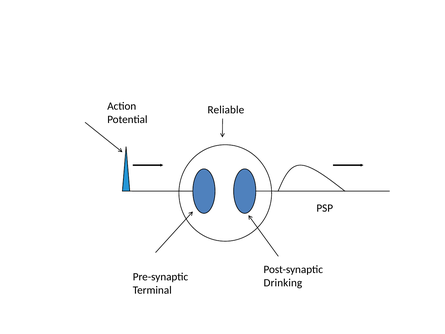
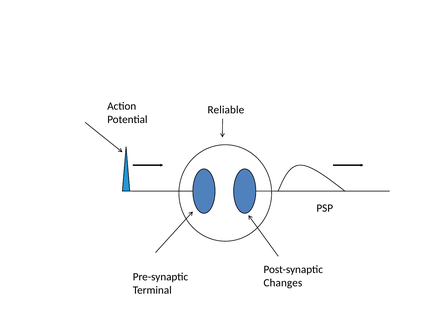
Drinking: Drinking -> Changes
